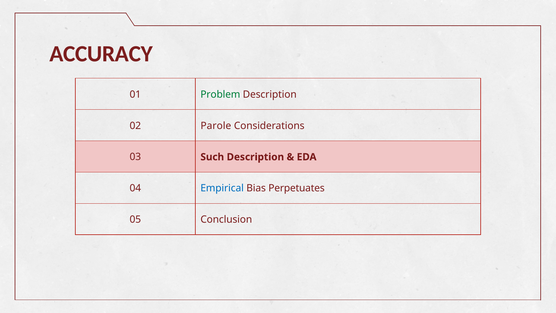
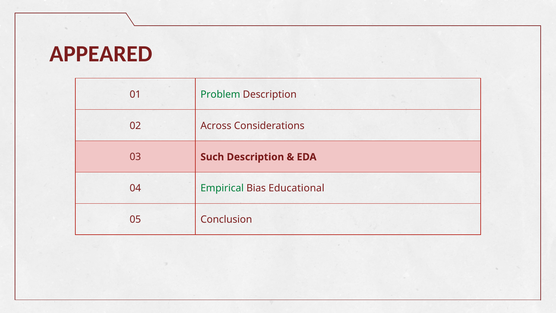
ACCURACY: ACCURACY -> APPEARED
Parole: Parole -> Across
Empirical colour: blue -> green
Perpetuates: Perpetuates -> Educational
